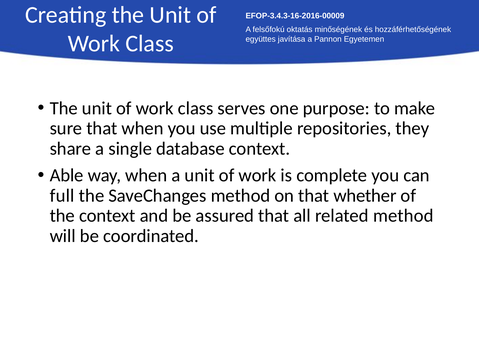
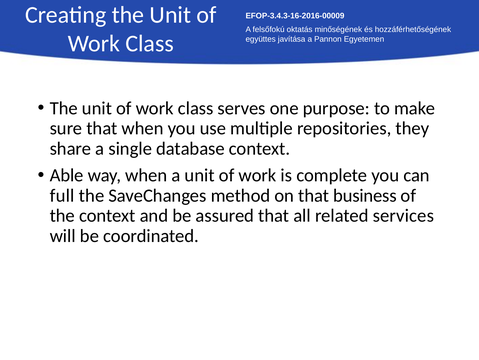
whether: whether -> business
related method: method -> services
